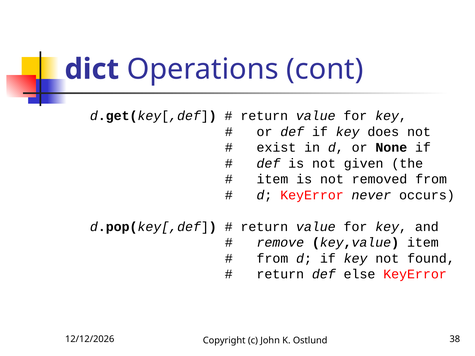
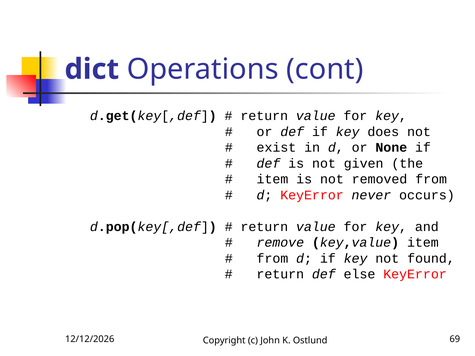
38: 38 -> 69
